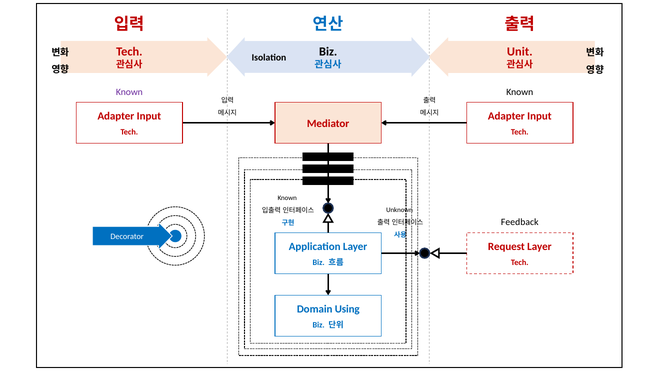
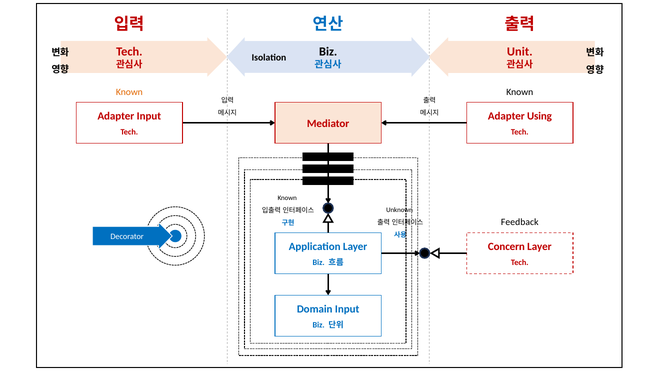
Known at (129, 92) colour: purple -> orange
Input at (539, 116): Input -> Using
Request: Request -> Concern
Domain Using: Using -> Input
